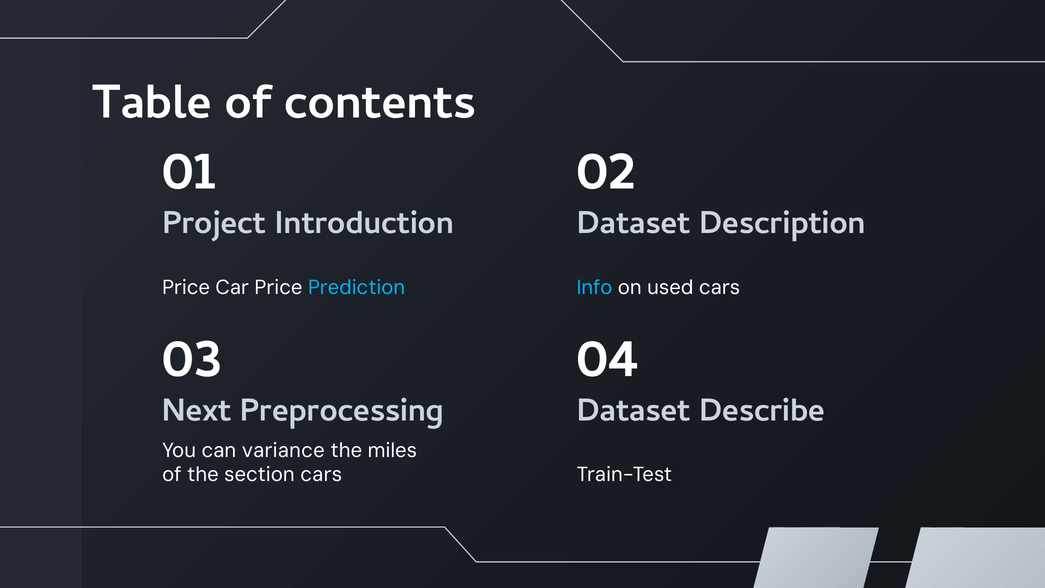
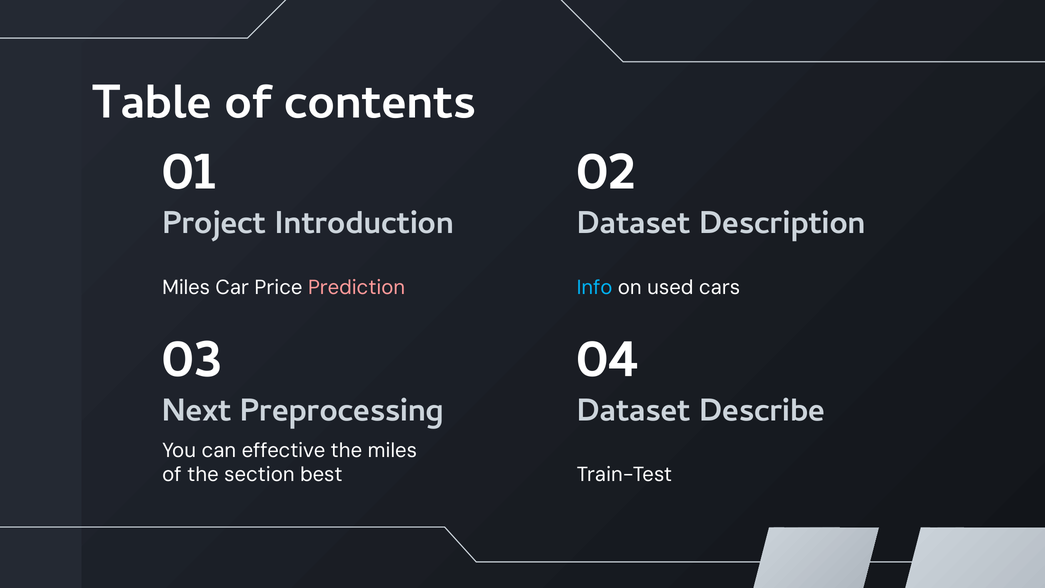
Price at (186, 287): Price -> Miles
Prediction colour: light blue -> pink
variance: variance -> effective
section cars: cars -> best
